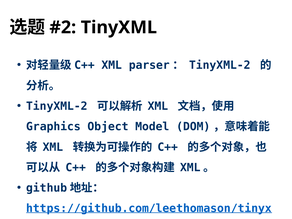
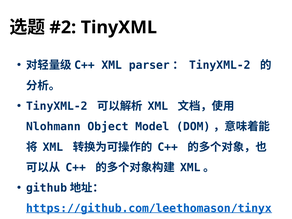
Graphics: Graphics -> Nlohmann
